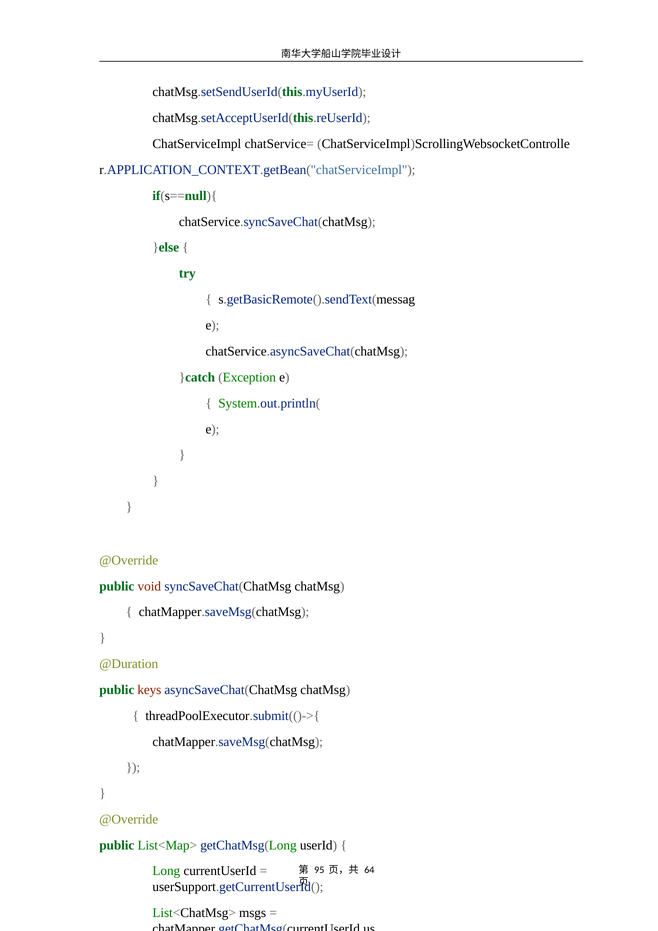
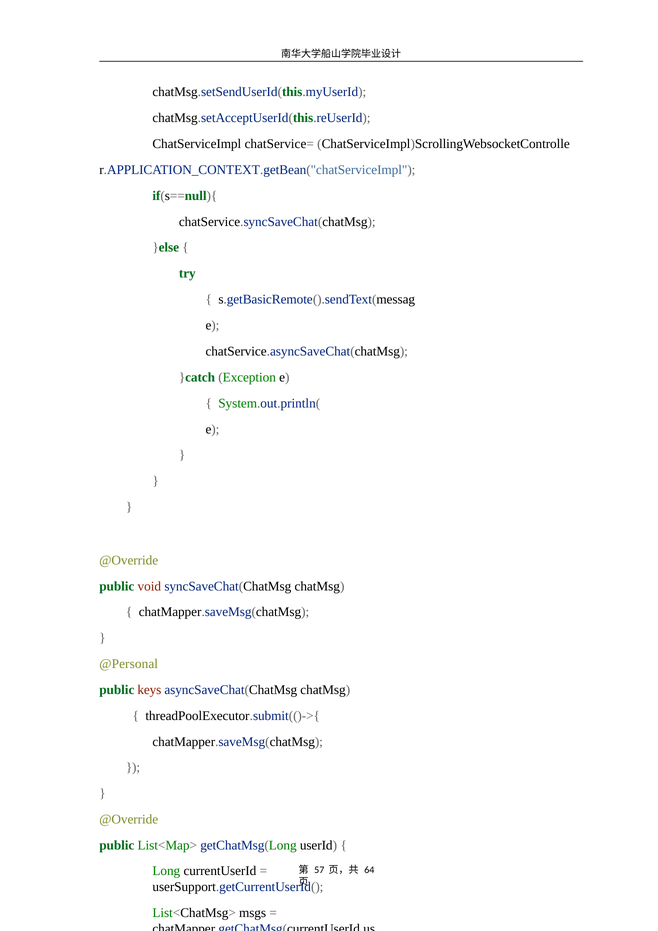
@Duration: @Duration -> @Personal
95: 95 -> 57
